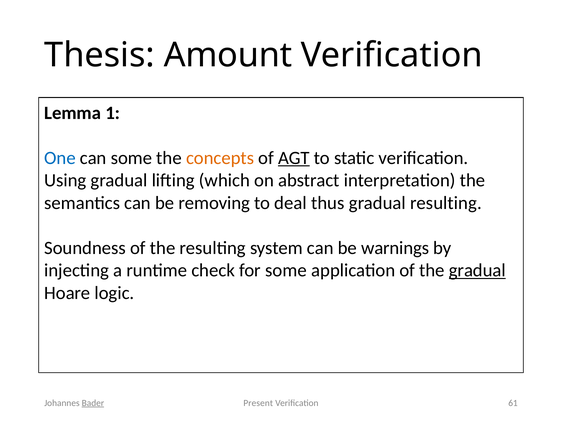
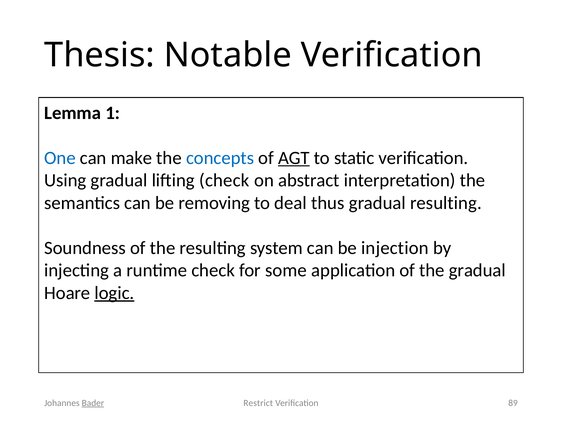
Amount: Amount -> Notable
can some: some -> make
concepts colour: orange -> blue
lifting which: which -> check
warnings: warnings -> injection
gradual at (477, 270) underline: present -> none
logic underline: none -> present
Present: Present -> Restrict
61: 61 -> 89
